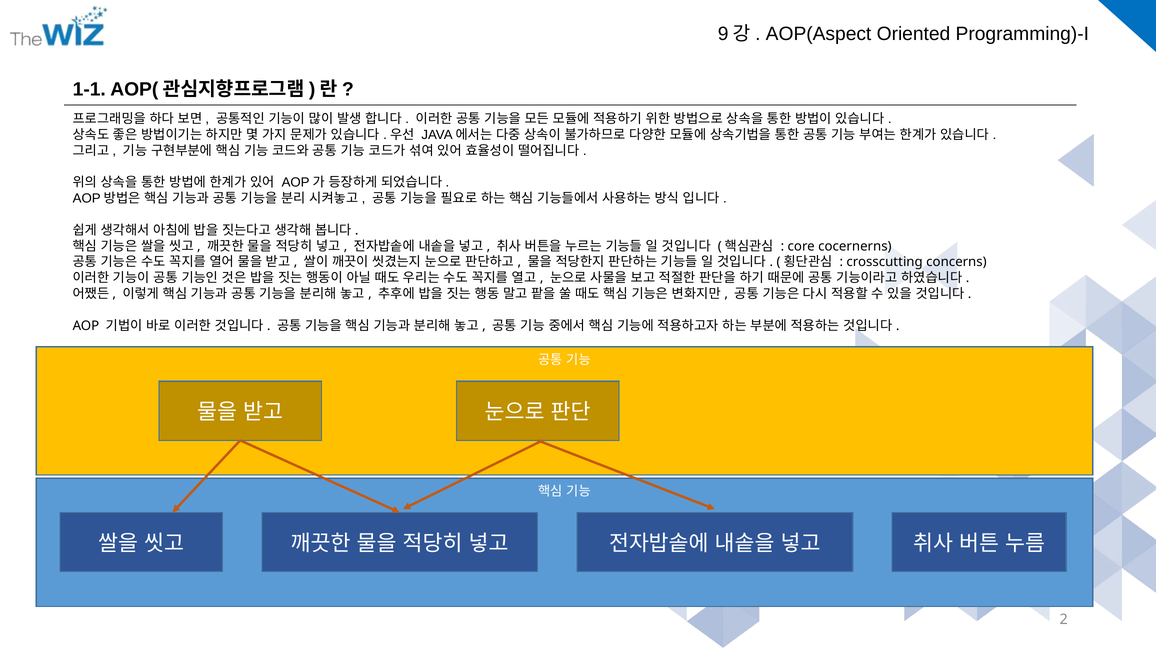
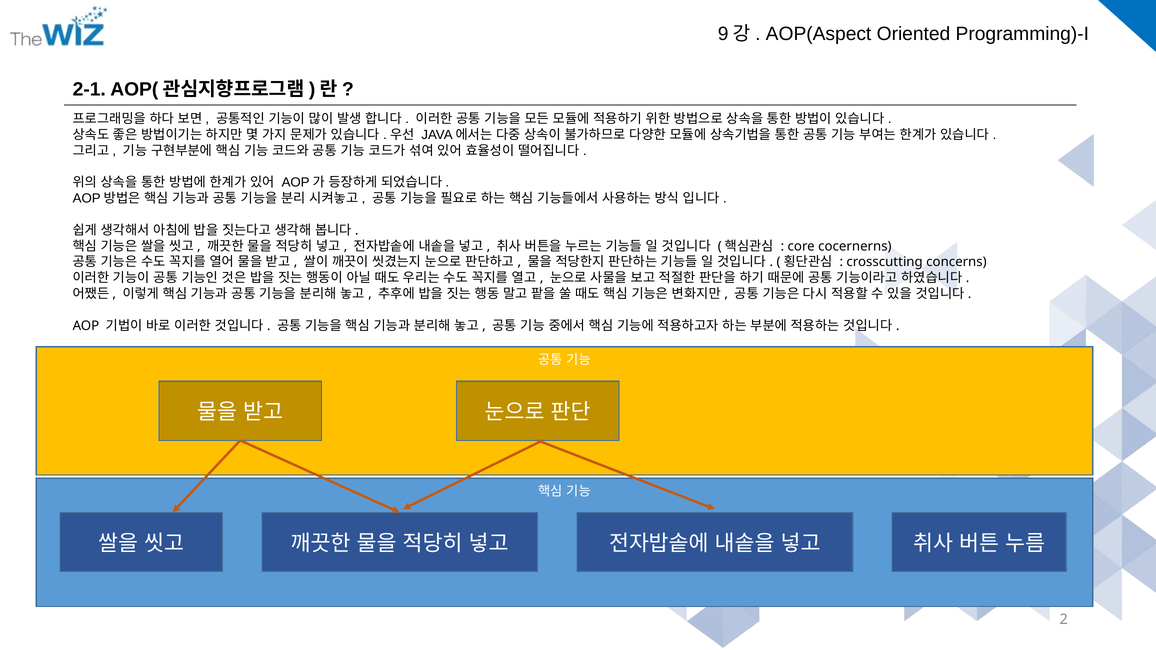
1-1: 1-1 -> 2-1
